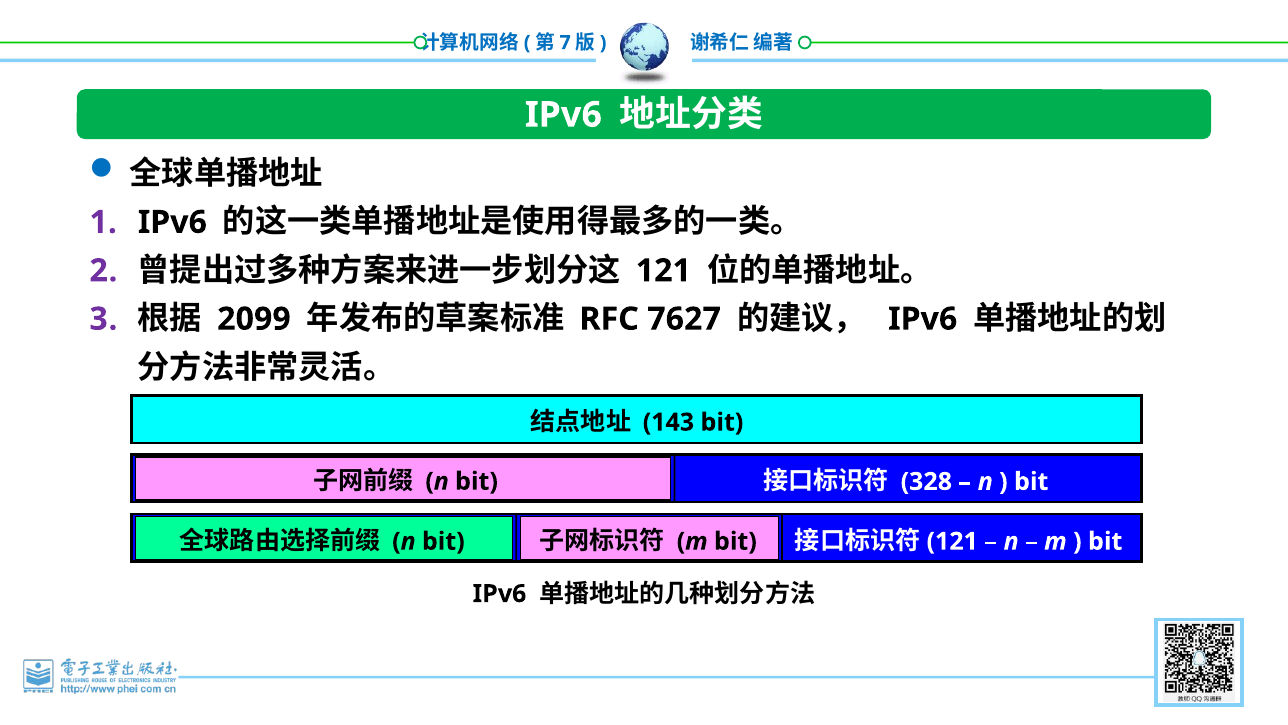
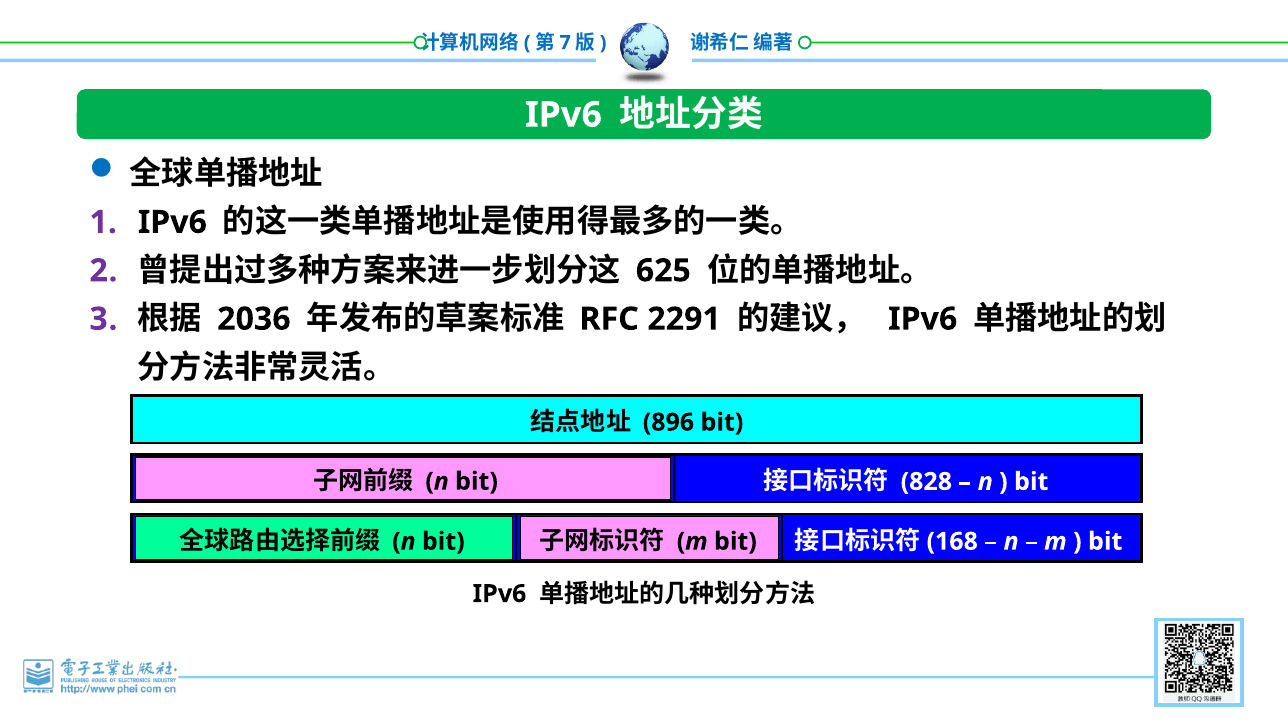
121 at (663, 271): 121 -> 625
2099: 2099 -> 2036
7627: 7627 -> 2291
143: 143 -> 896
328: 328 -> 828
121 at (952, 541): 121 -> 168
